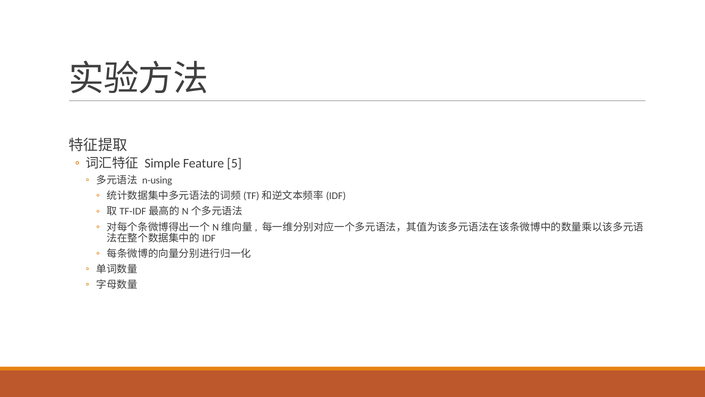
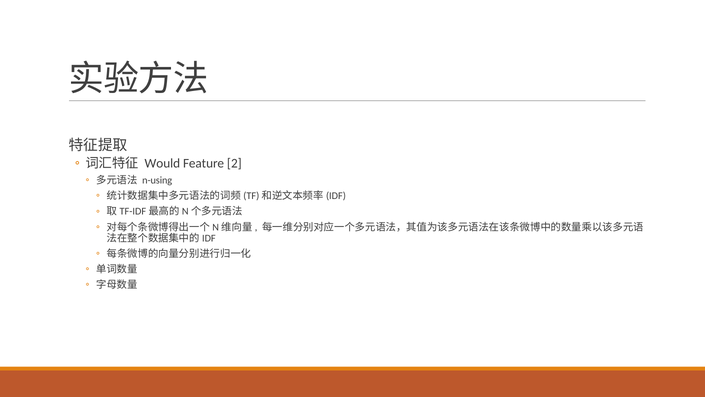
Simple: Simple -> Would
5: 5 -> 2
